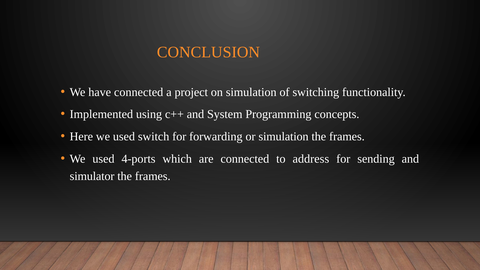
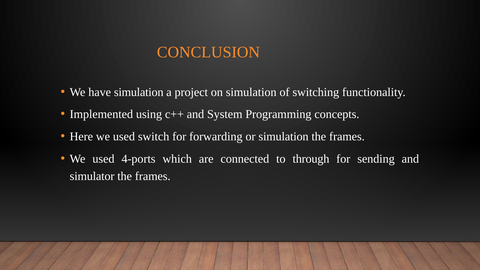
have connected: connected -> simulation
address: address -> through
